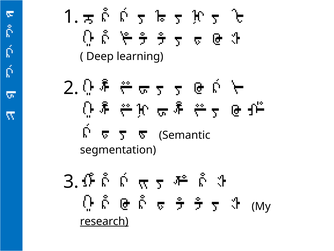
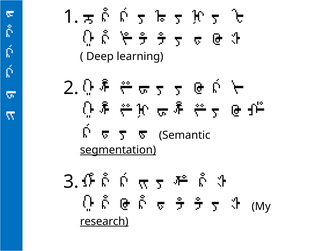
segmentation underline: none -> present
